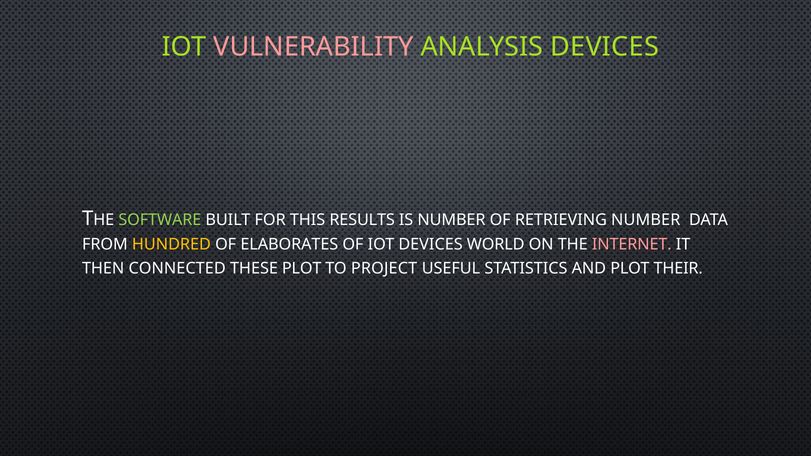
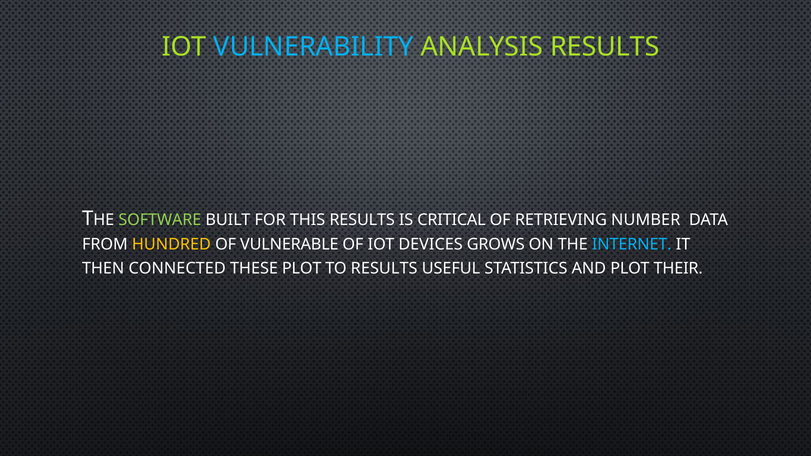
VULNERABILITY colour: pink -> light blue
ANALYSIS DEVICES: DEVICES -> RESULTS
IS NUMBER: NUMBER -> CRITICAL
ELABORATES: ELABORATES -> VULNERABLE
WORLD: WORLD -> GROWS
INTERNET colour: pink -> light blue
TO PROJECT: PROJECT -> RESULTS
